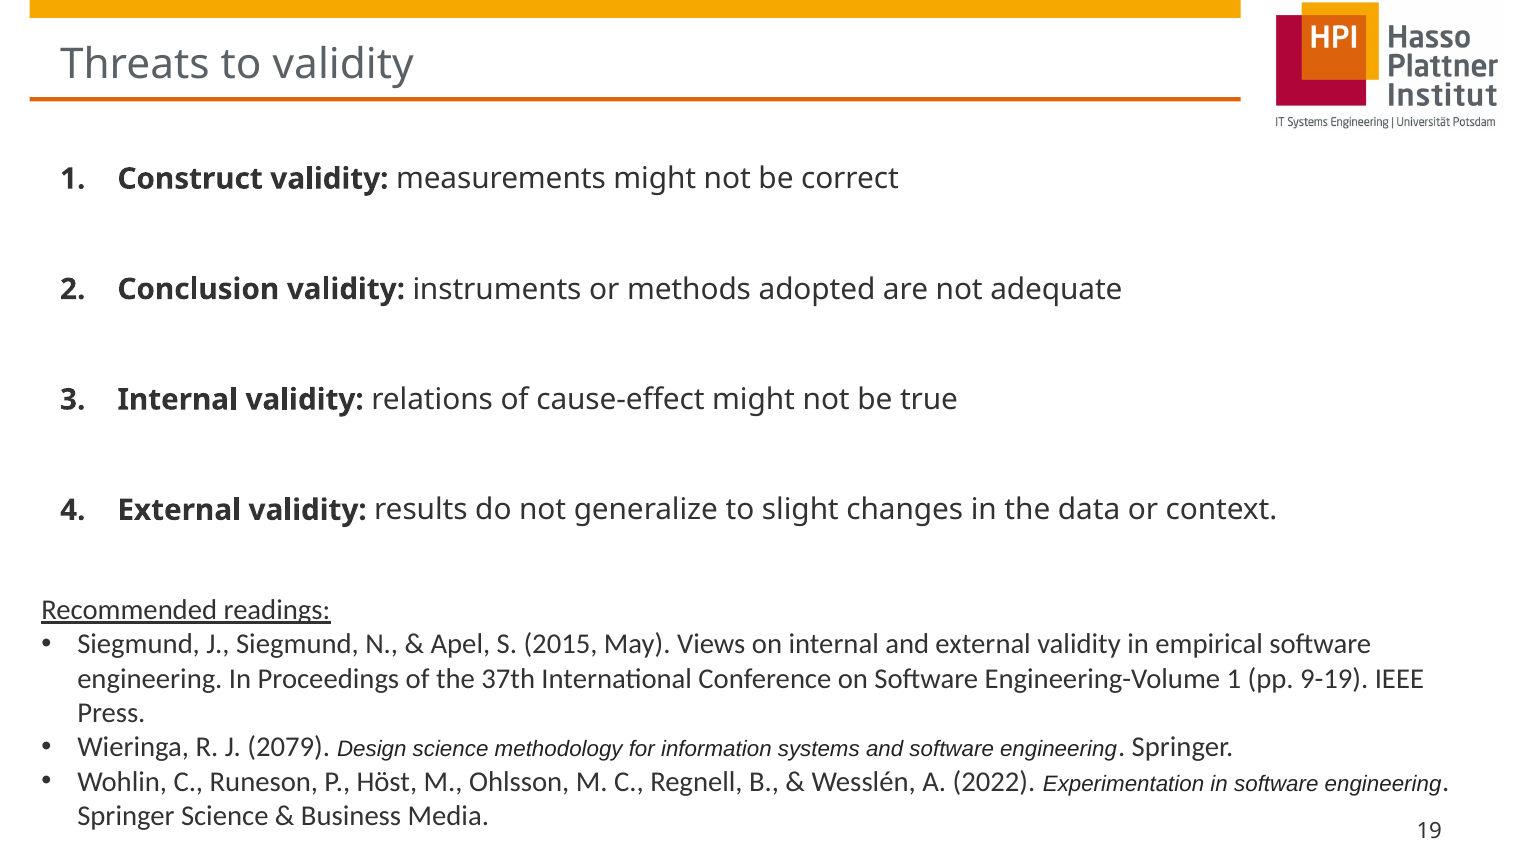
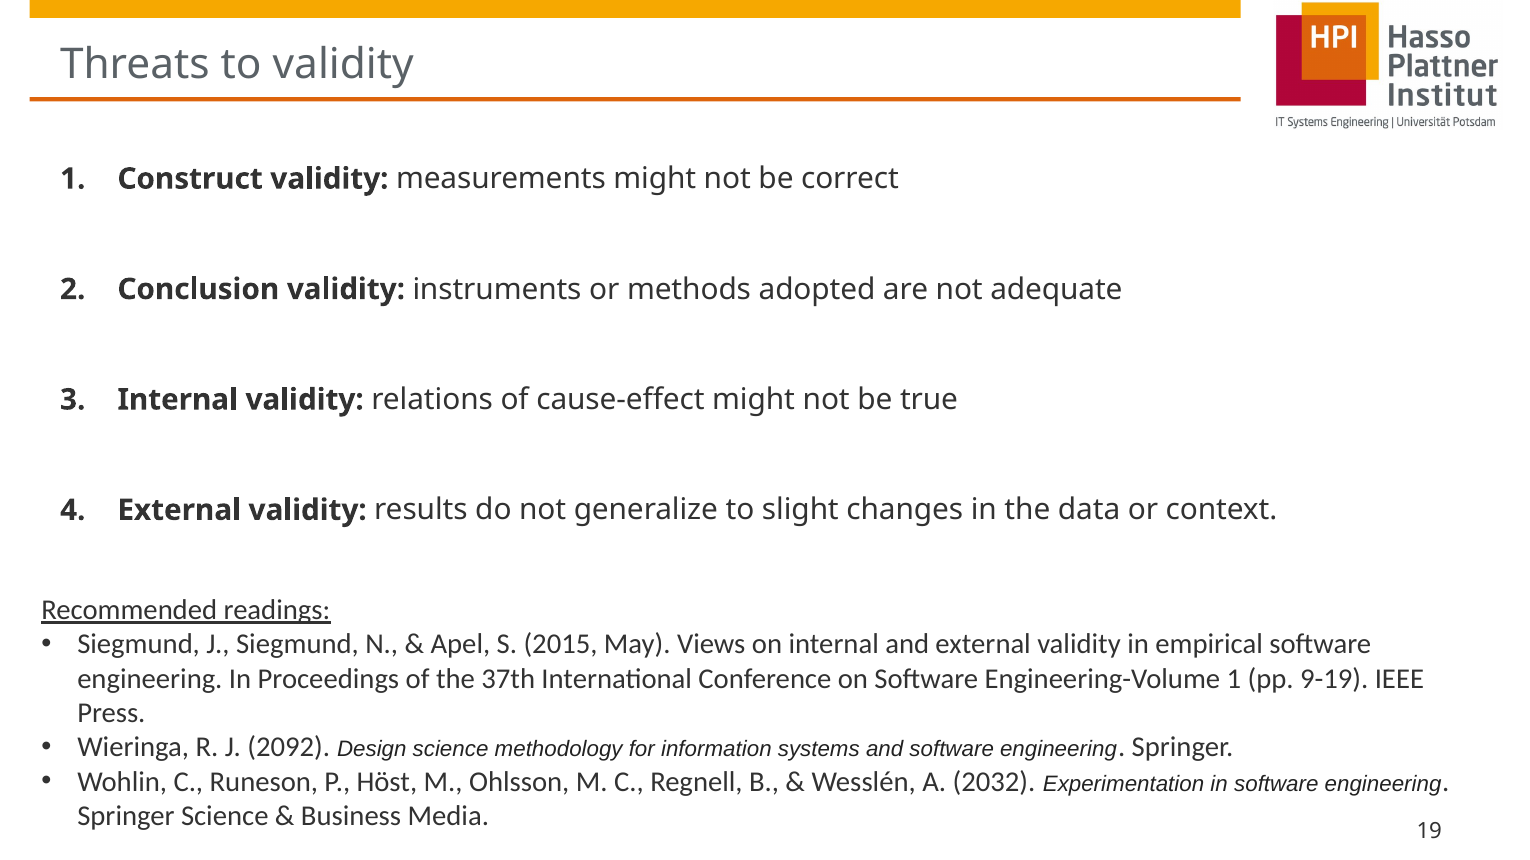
2079: 2079 -> 2092
2022: 2022 -> 2032
